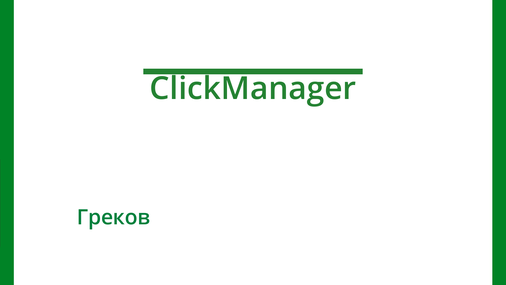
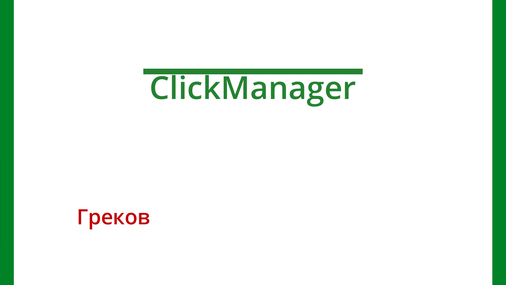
Греков colour: green -> red
